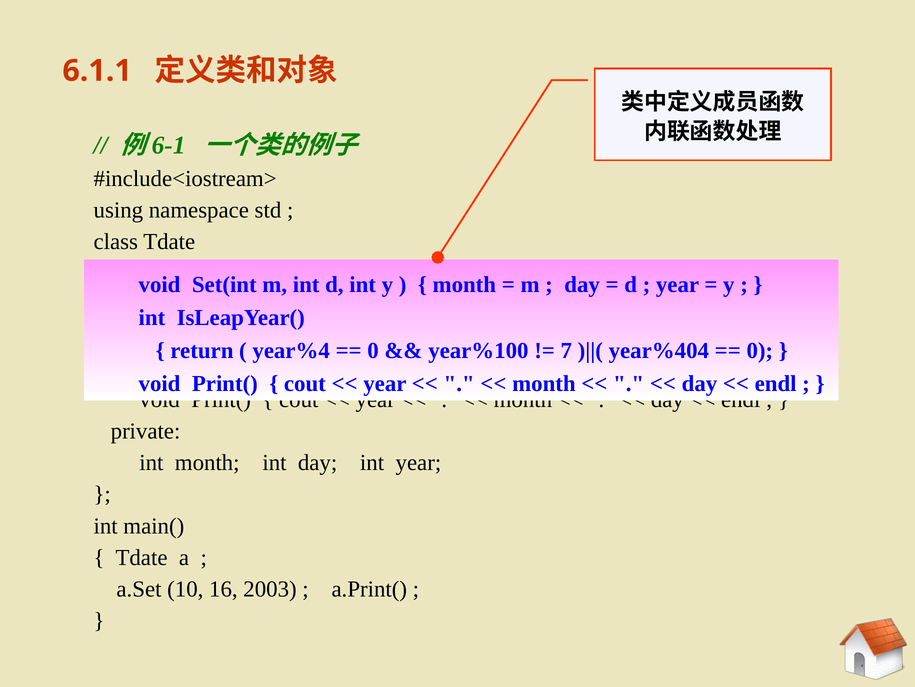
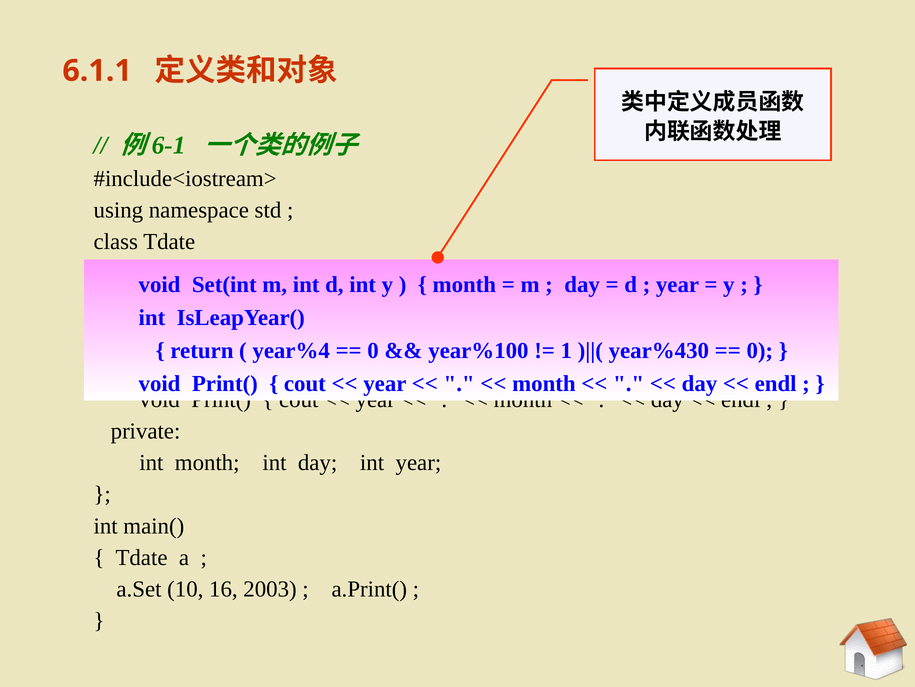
7: 7 -> 1
year%404: year%404 -> year%430
